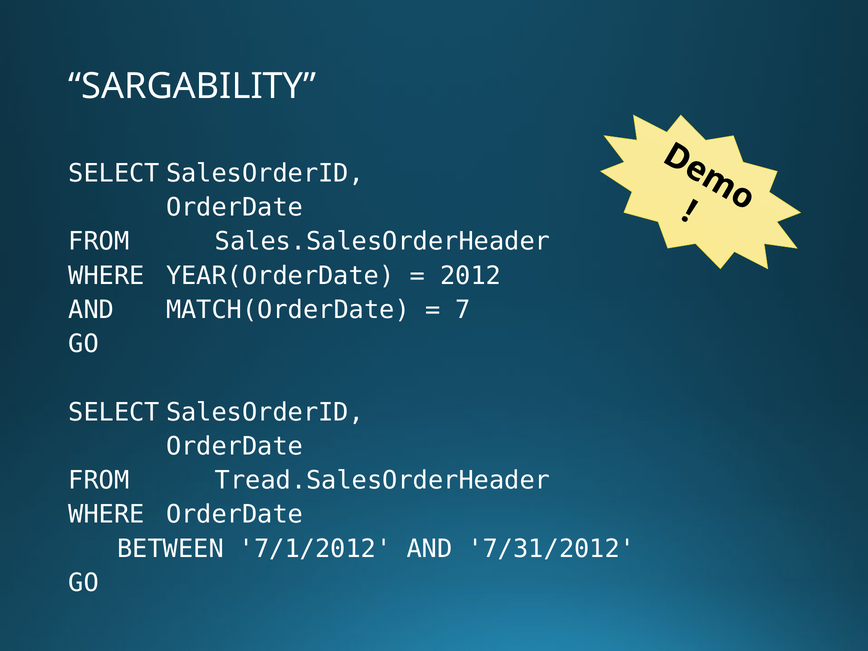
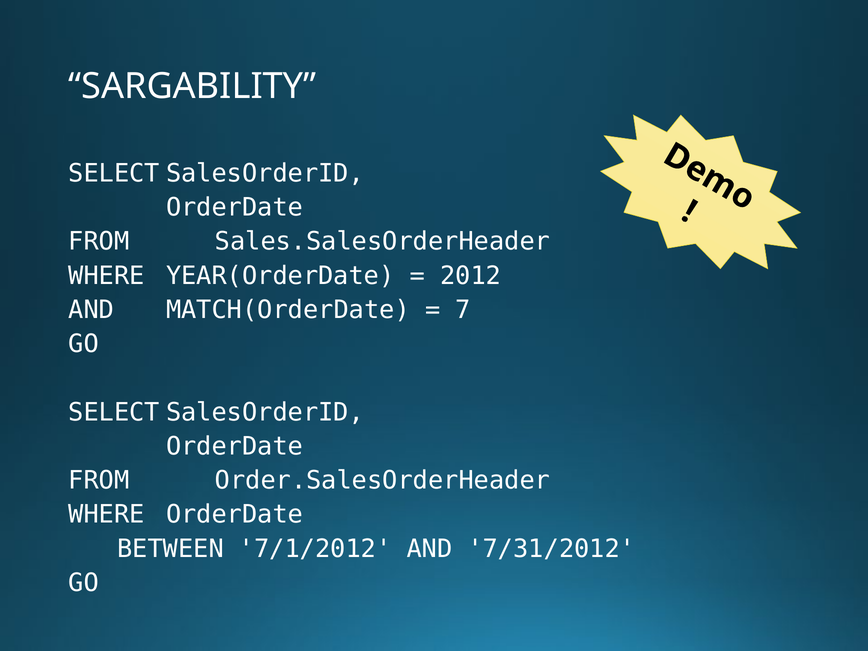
Tread.SalesOrderHeader: Tread.SalesOrderHeader -> Order.SalesOrderHeader
